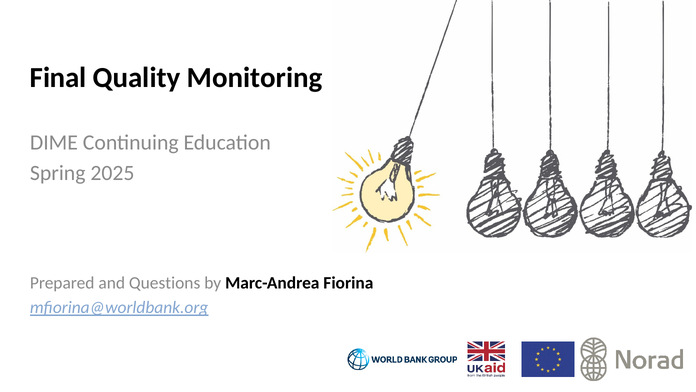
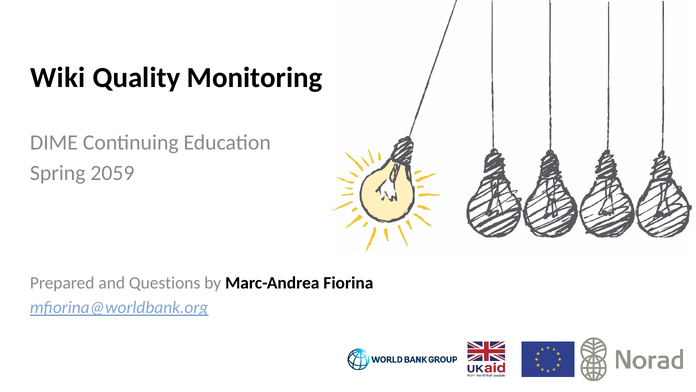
Final: Final -> Wiki
2025: 2025 -> 2059
